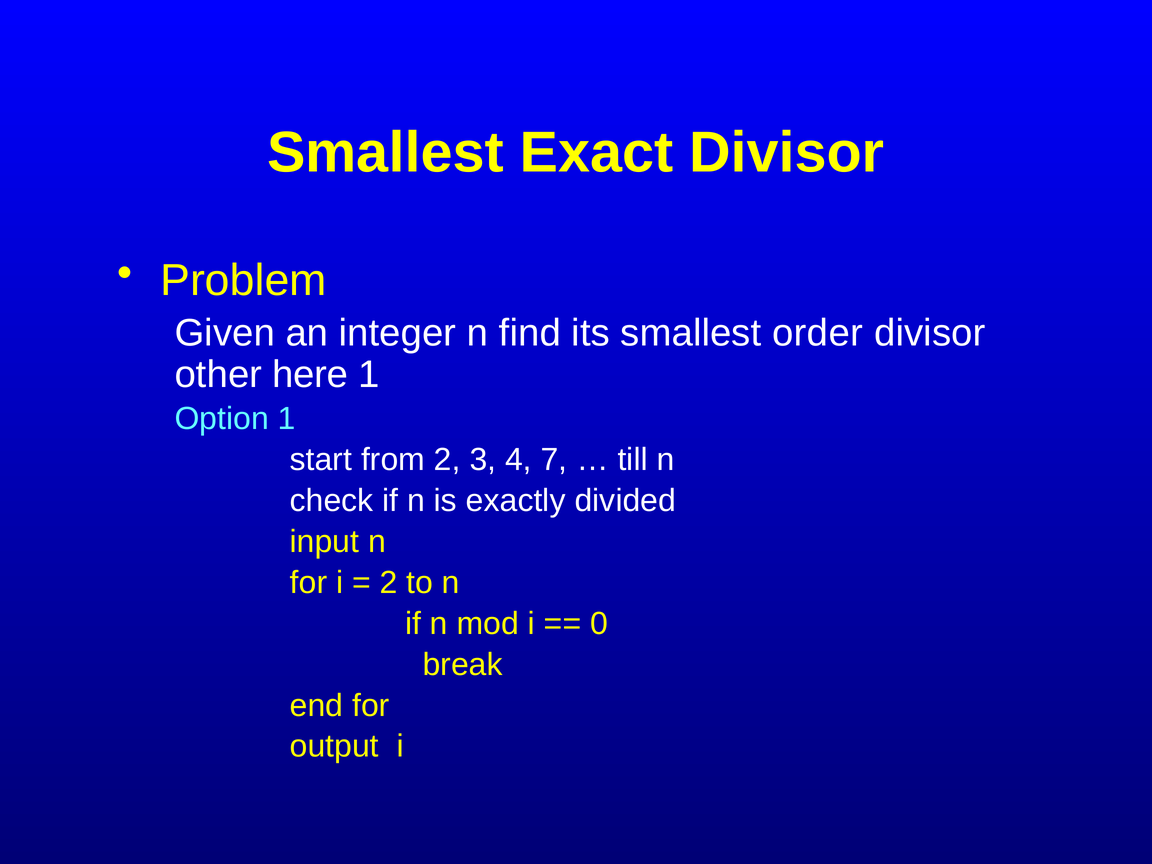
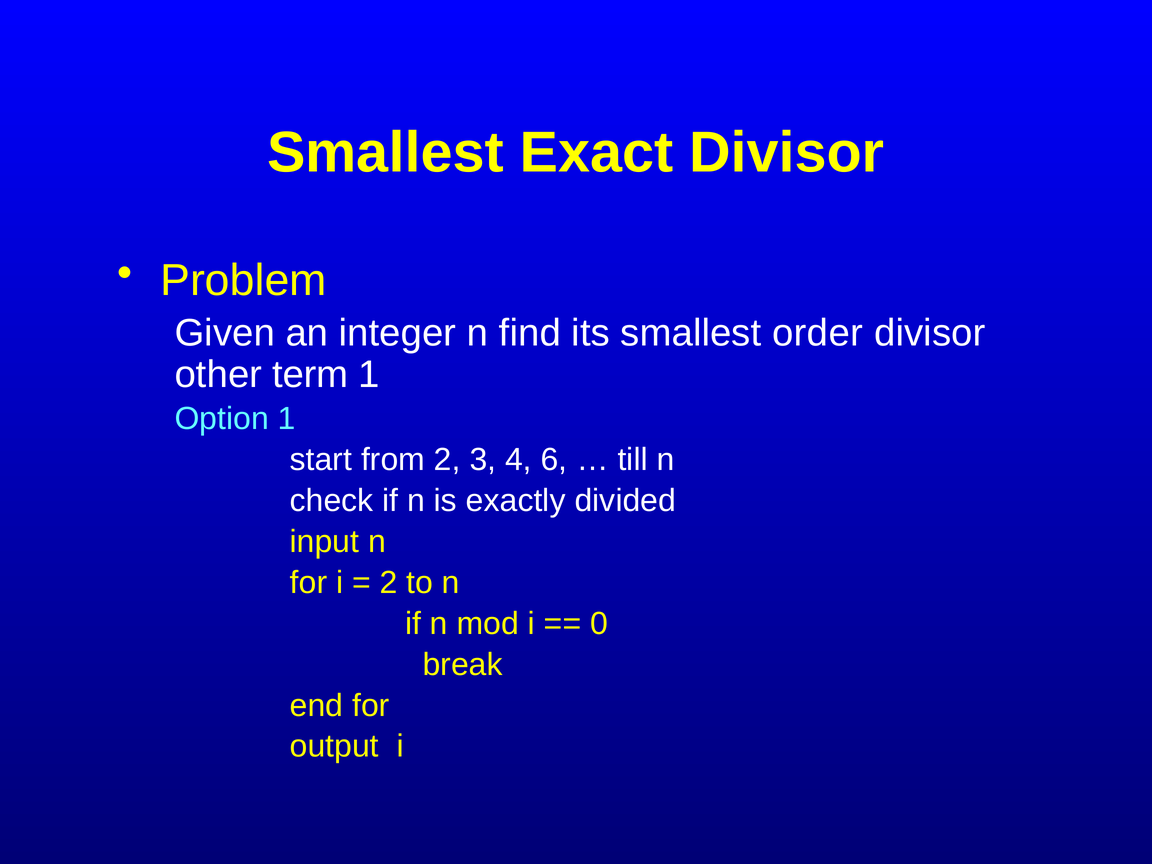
here: here -> term
7: 7 -> 6
